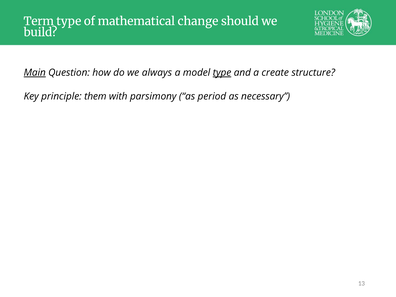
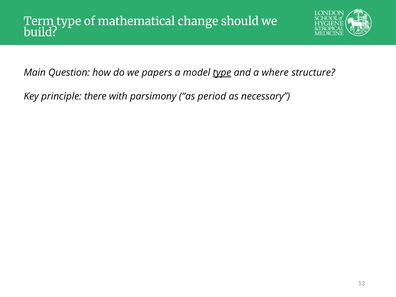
Main underline: present -> none
always: always -> papers
create: create -> where
them: them -> there
